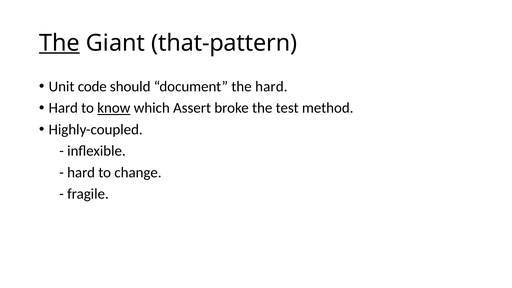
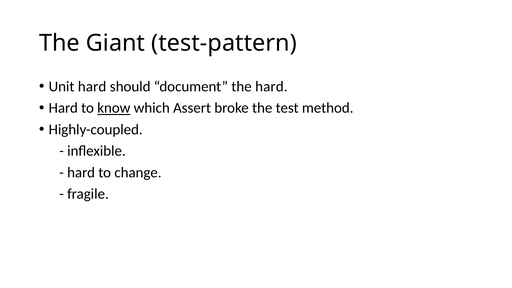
The at (59, 43) underline: present -> none
that-pattern: that-pattern -> test-pattern
Unit code: code -> hard
